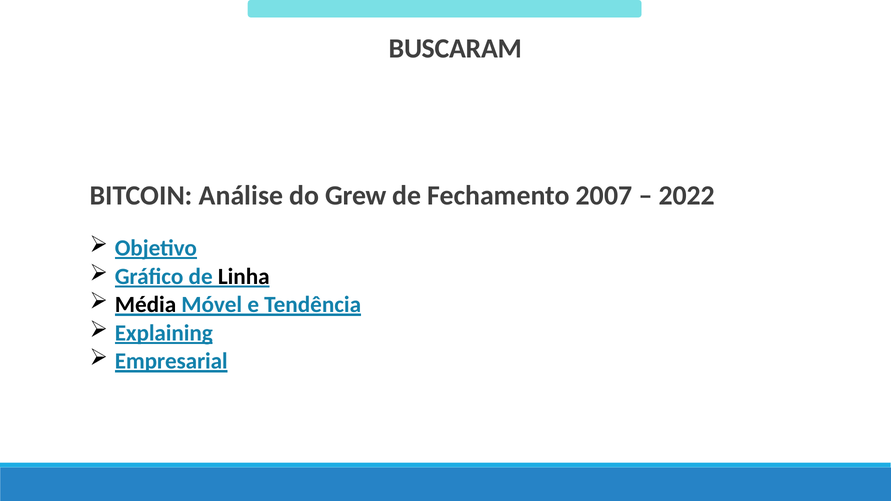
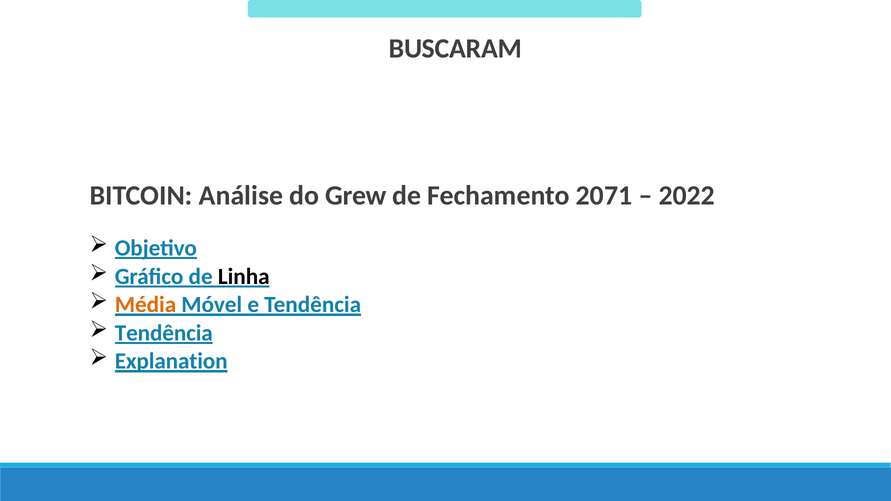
2007: 2007 -> 2071
Média colour: black -> orange
Explaining at (164, 333): Explaining -> Tendência
Empresarial: Empresarial -> Explanation
